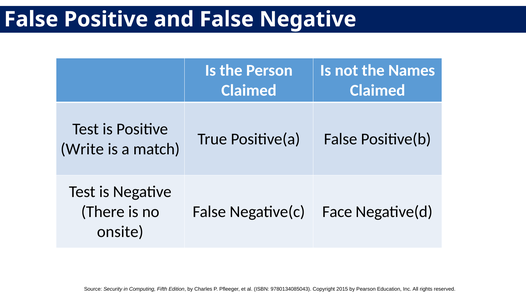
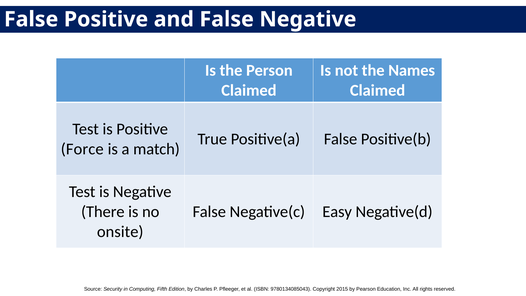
Write: Write -> Force
Face: Face -> Easy
